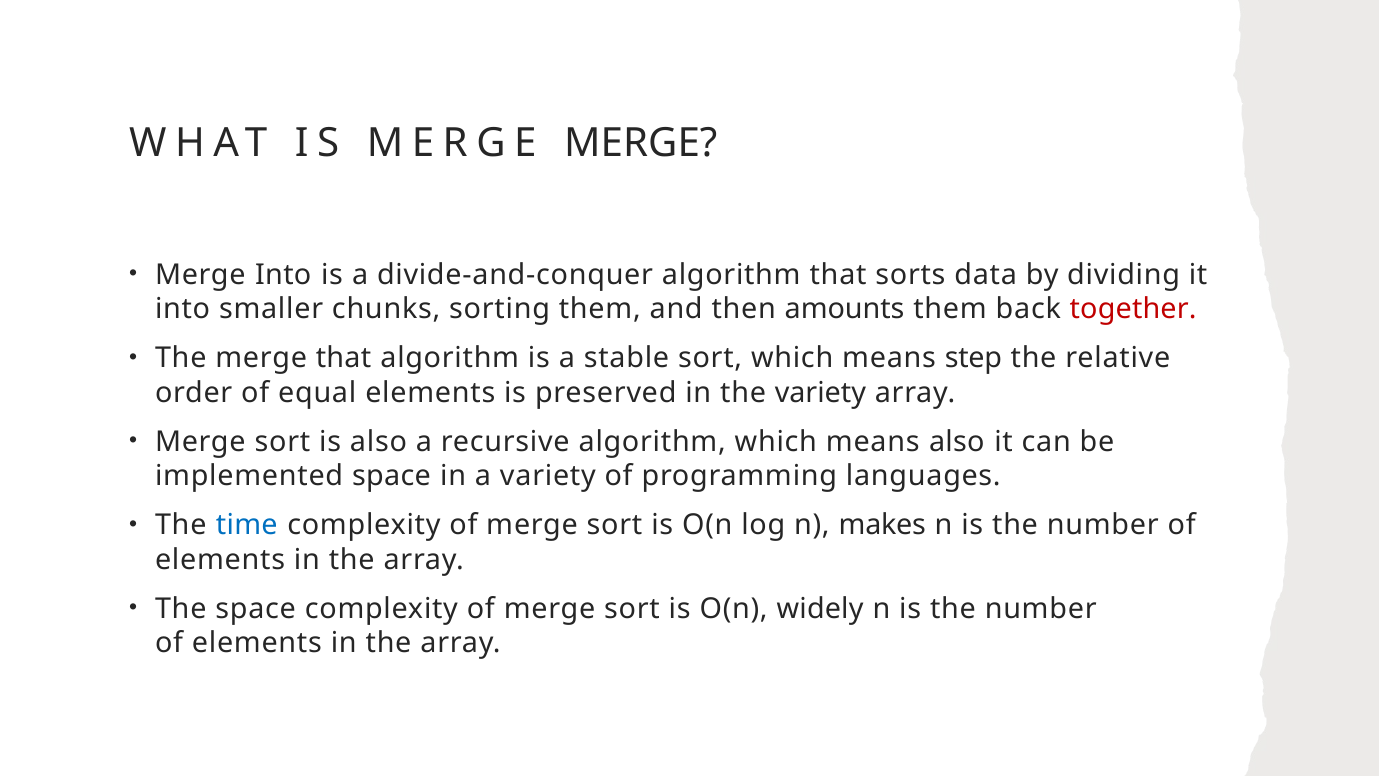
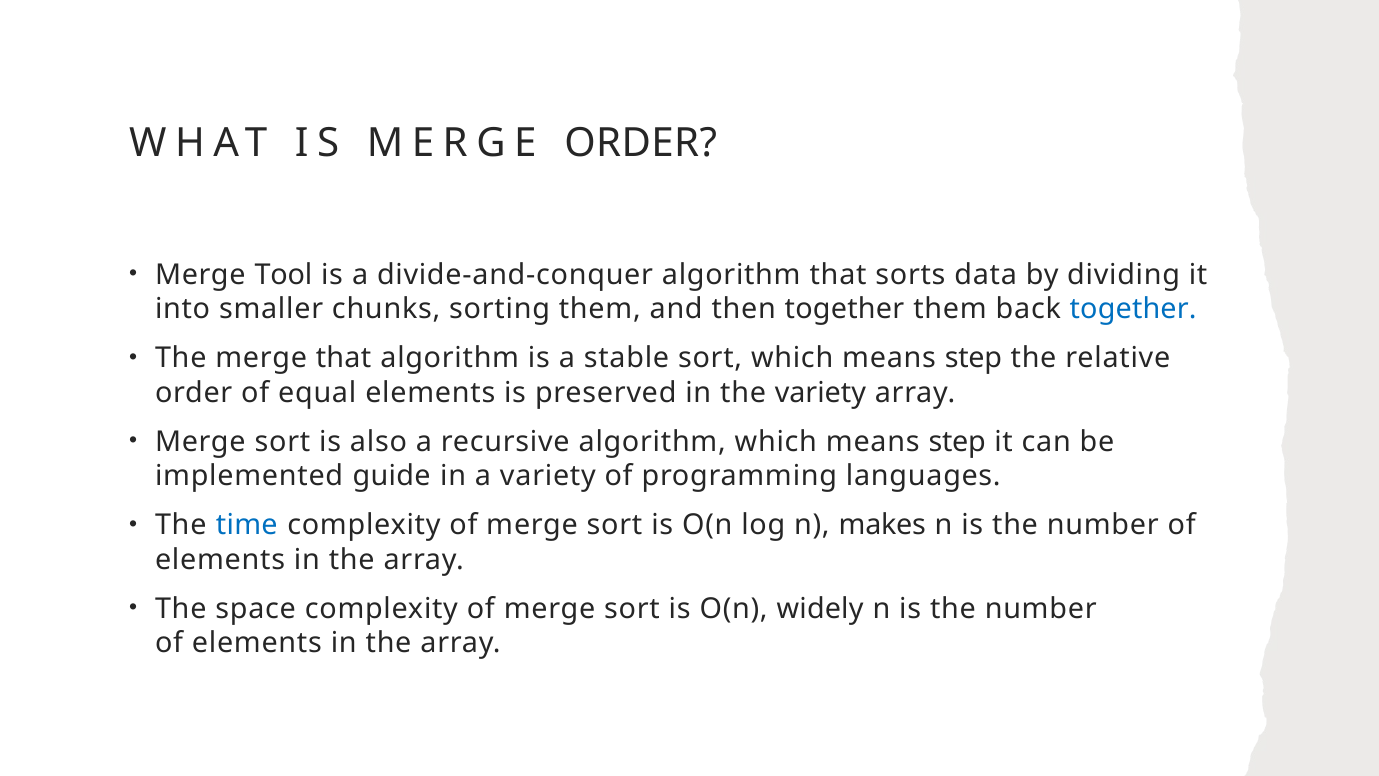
MERGE MERGE: MERGE -> ORDER
Merge Into: Into -> Tool
then amounts: amounts -> together
together at (1133, 309) colour: red -> blue
algorithm which means also: also -> step
implemented space: space -> guide
